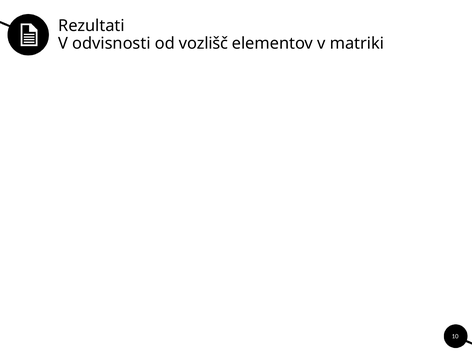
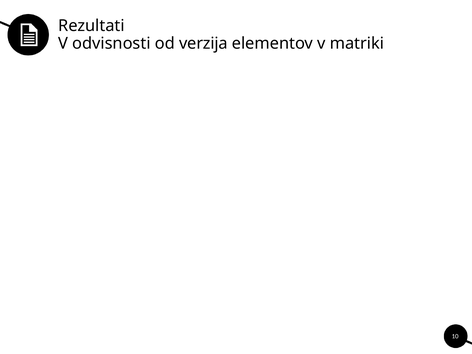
vozlišč: vozlišč -> verzija
